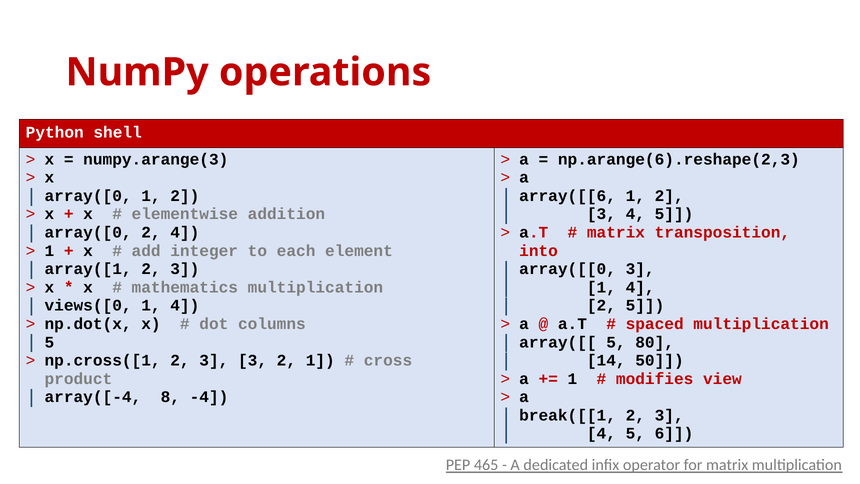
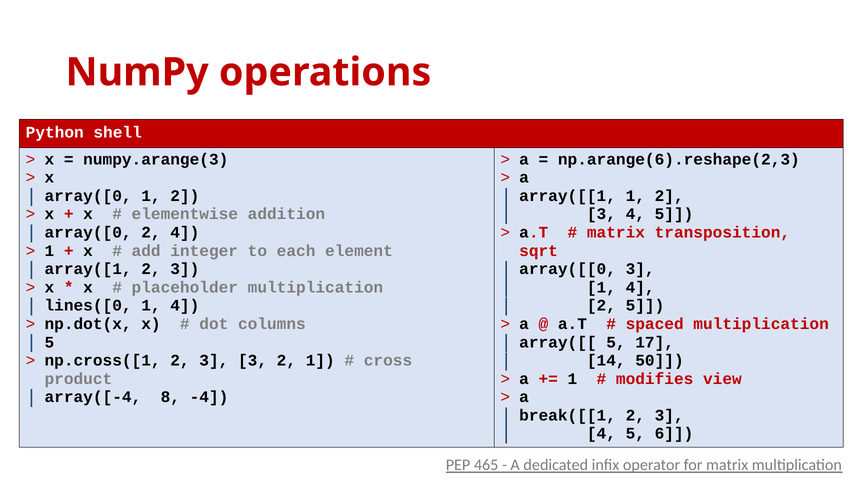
array([[6: array([[6 -> array([[1
into: into -> sqrt
mathematics: mathematics -> placeholder
views([0: views([0 -> lines([0
80: 80 -> 17
